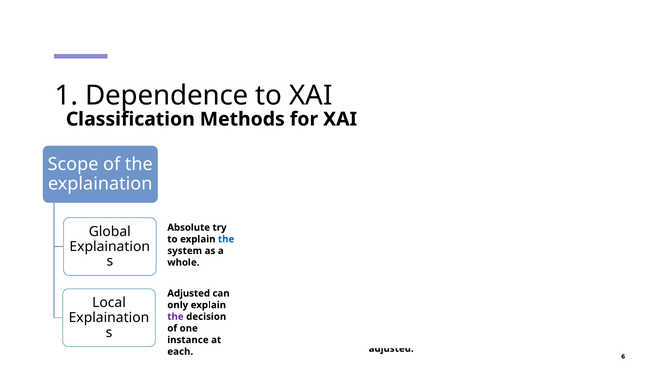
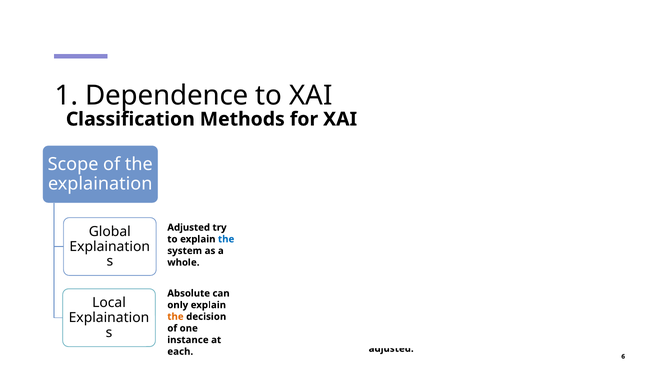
Absolute at (189, 228): Absolute -> Adjusted
Adjusted at (189, 294): Adjusted -> Absolute
the at (175, 317) colour: purple -> orange
